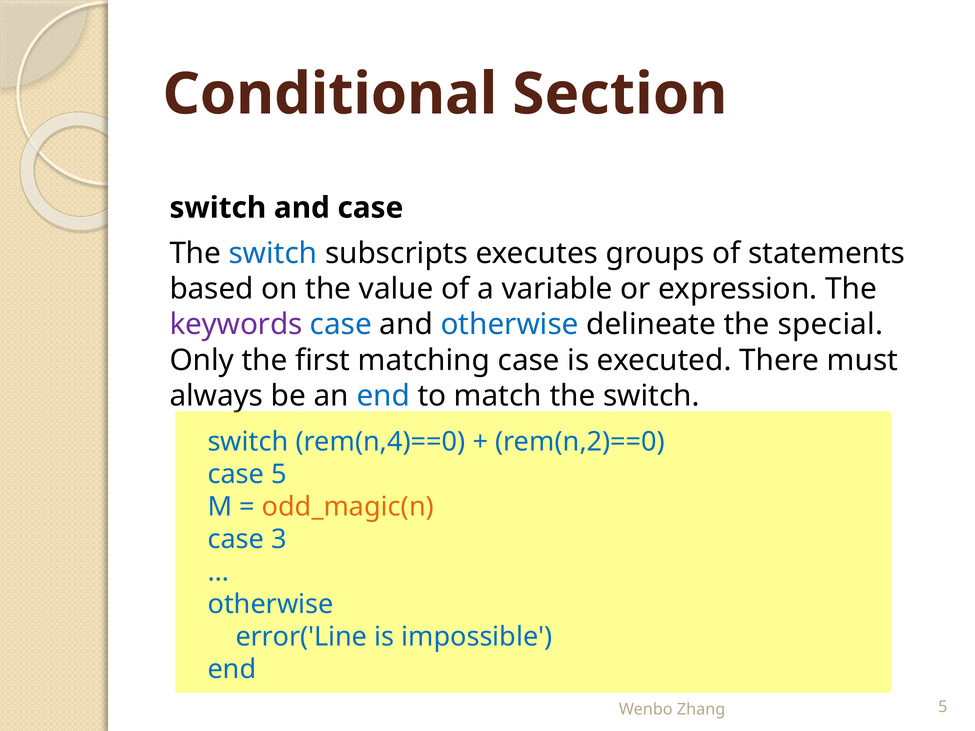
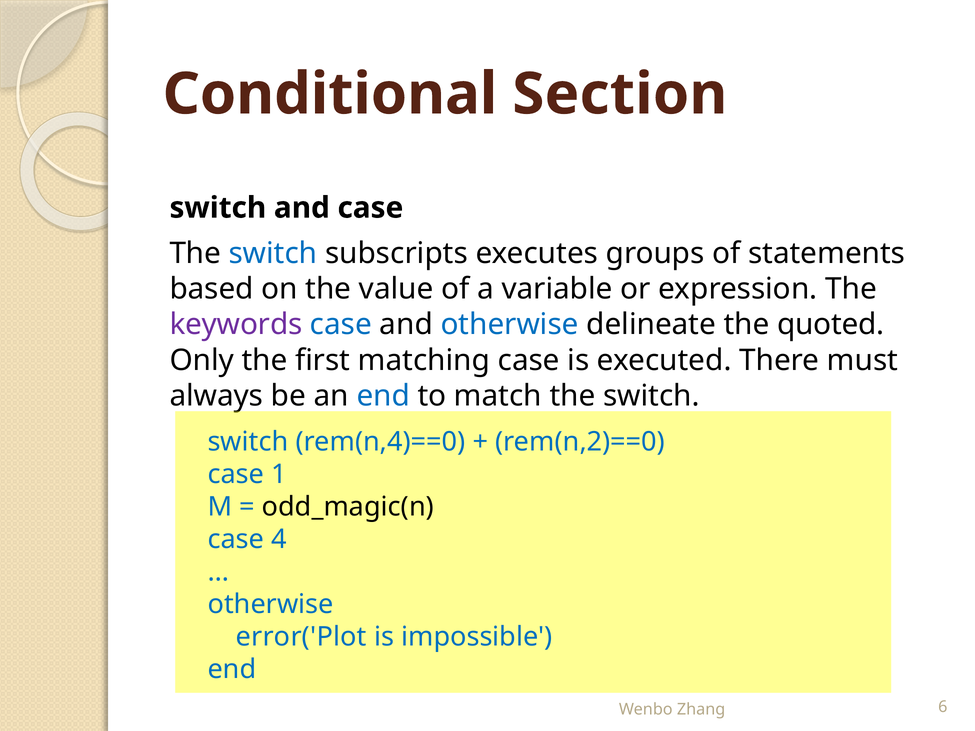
special: special -> quoted
case 5: 5 -> 1
odd_magic(n colour: orange -> black
3: 3 -> 4
error('Line: error('Line -> error('Plot
Zhang 5: 5 -> 6
